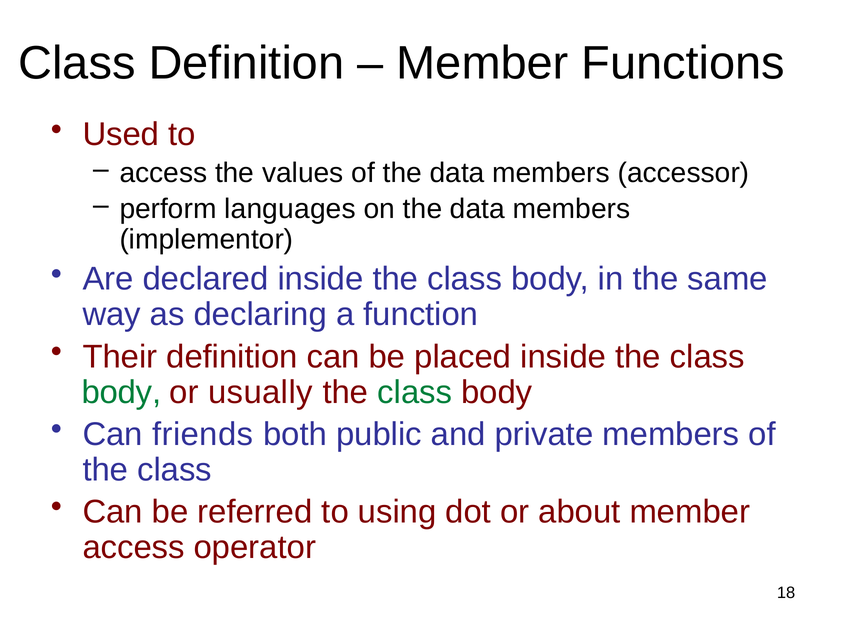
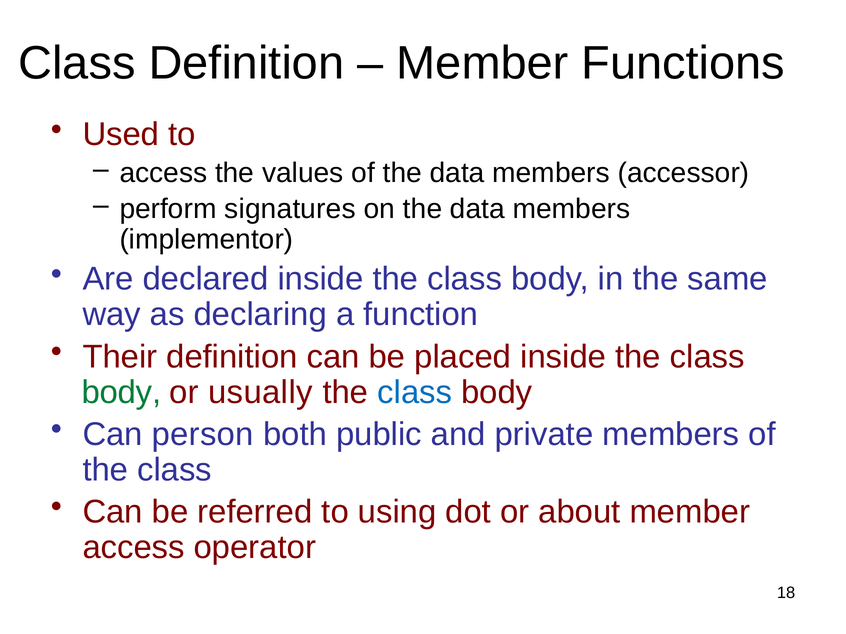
languages: languages -> signatures
class at (415, 393) colour: green -> blue
friends: friends -> person
